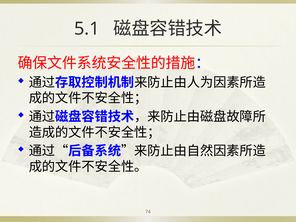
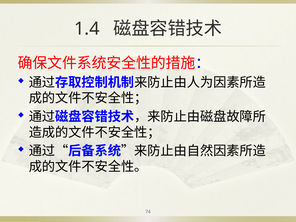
5.1: 5.1 -> 1.4
